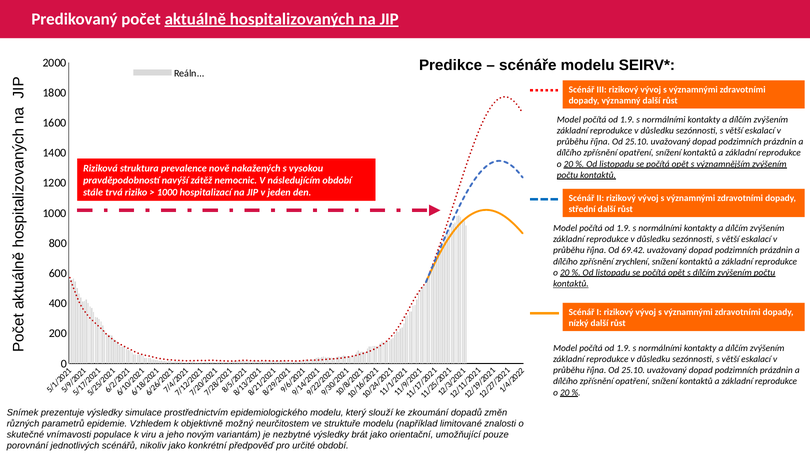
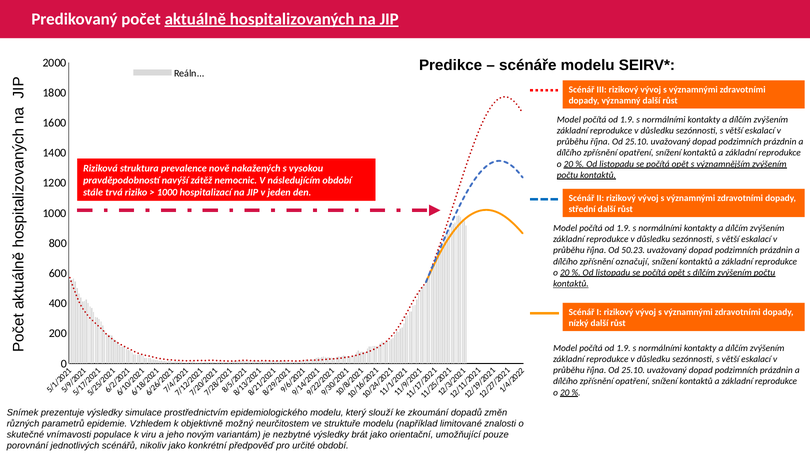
69.42: 69.42 -> 50.23
zrychlení: zrychlení -> označují
